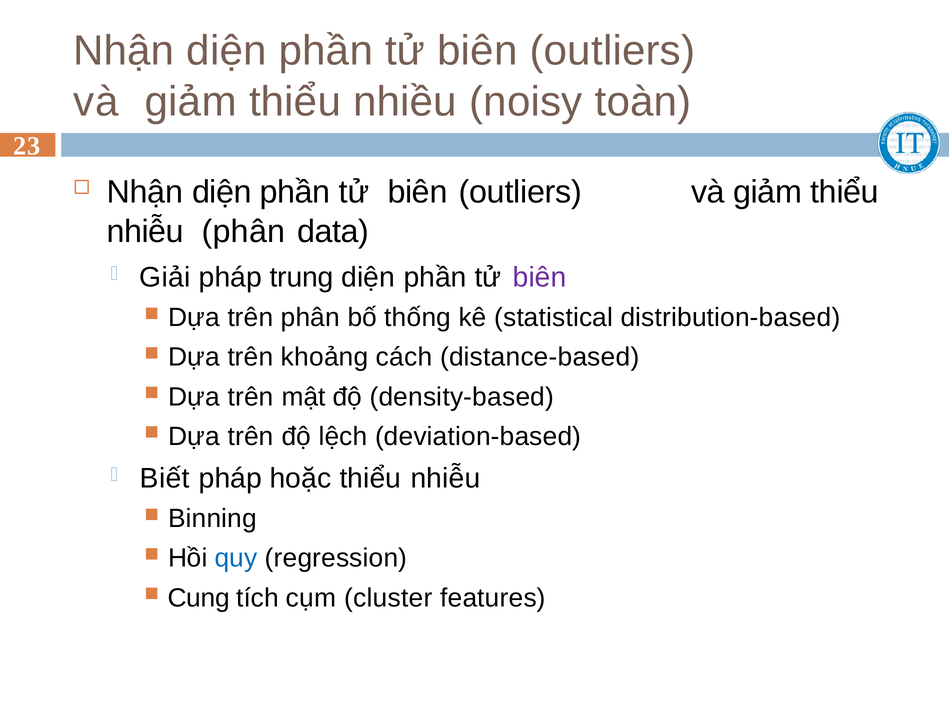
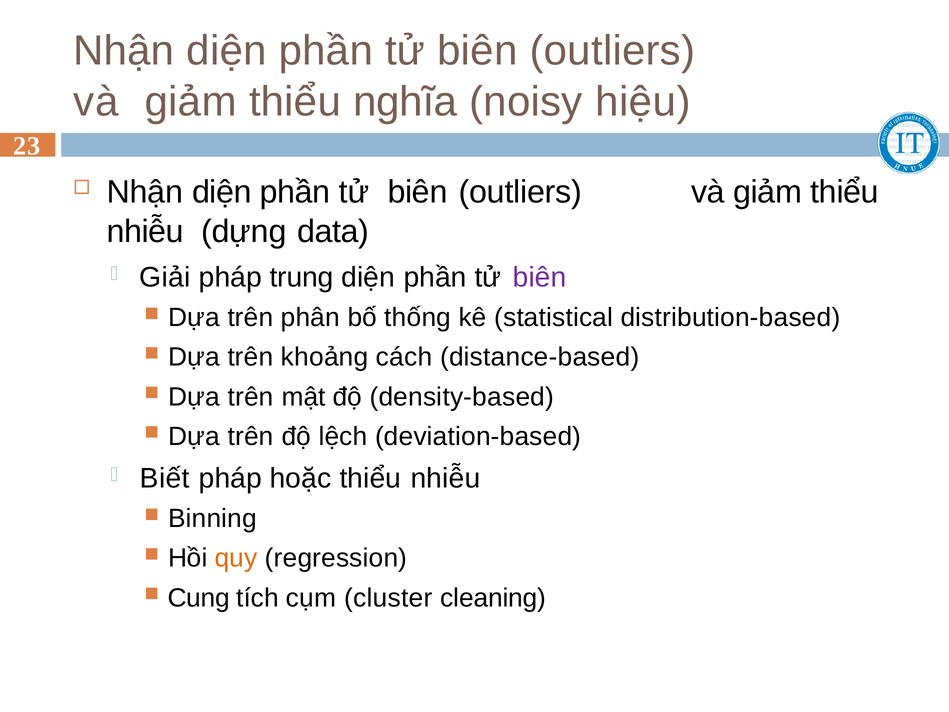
nhiều: nhiều -> nghĩa
toàn: toàn -> hiệu
nhiễu phân: phân -> dựng
quy colour: blue -> orange
features: features -> cleaning
